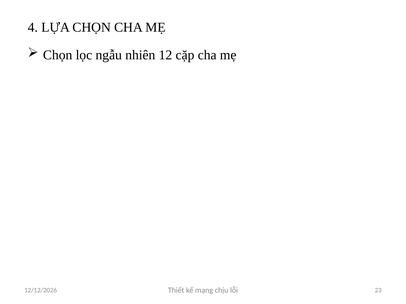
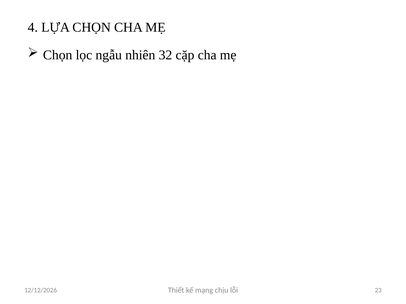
12: 12 -> 32
